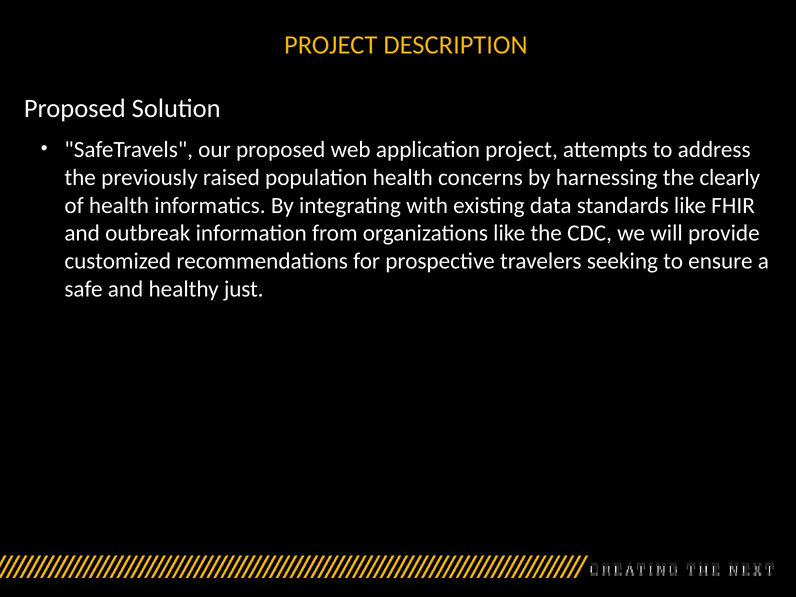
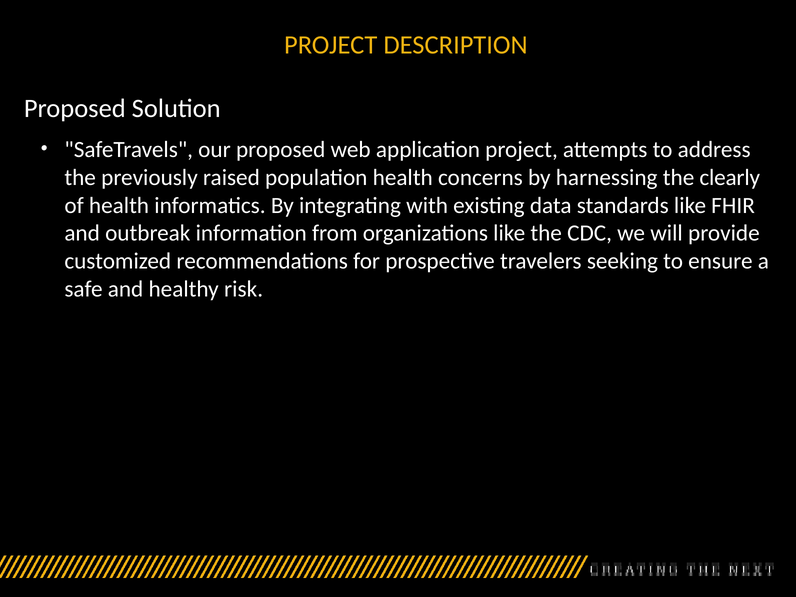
just: just -> risk
